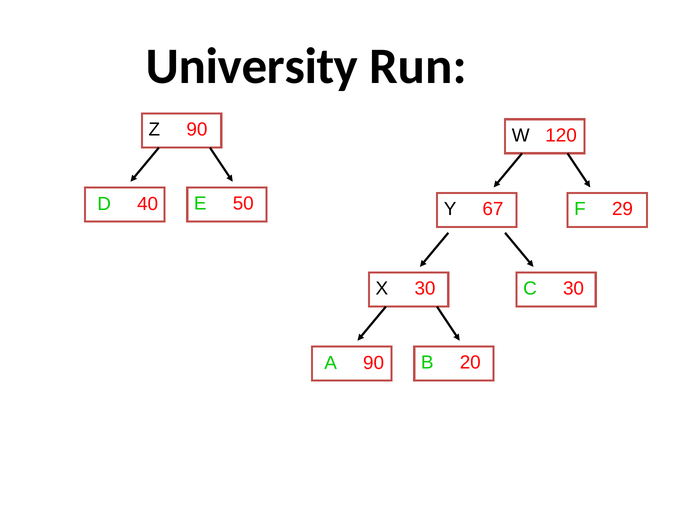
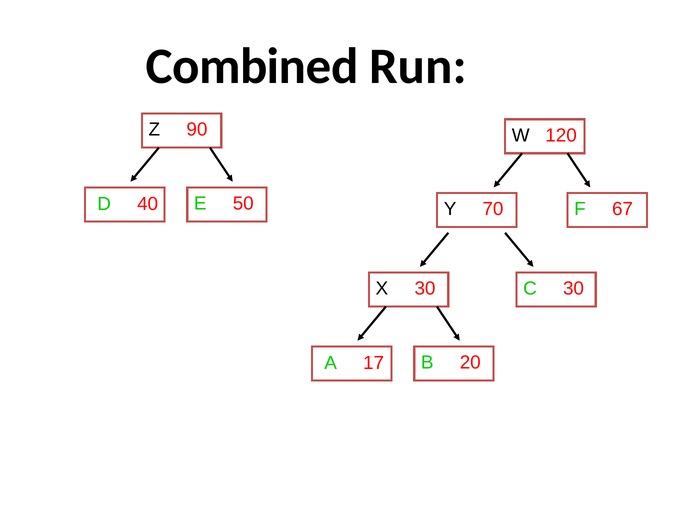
University: University -> Combined
67: 67 -> 70
29: 29 -> 67
A 90: 90 -> 17
